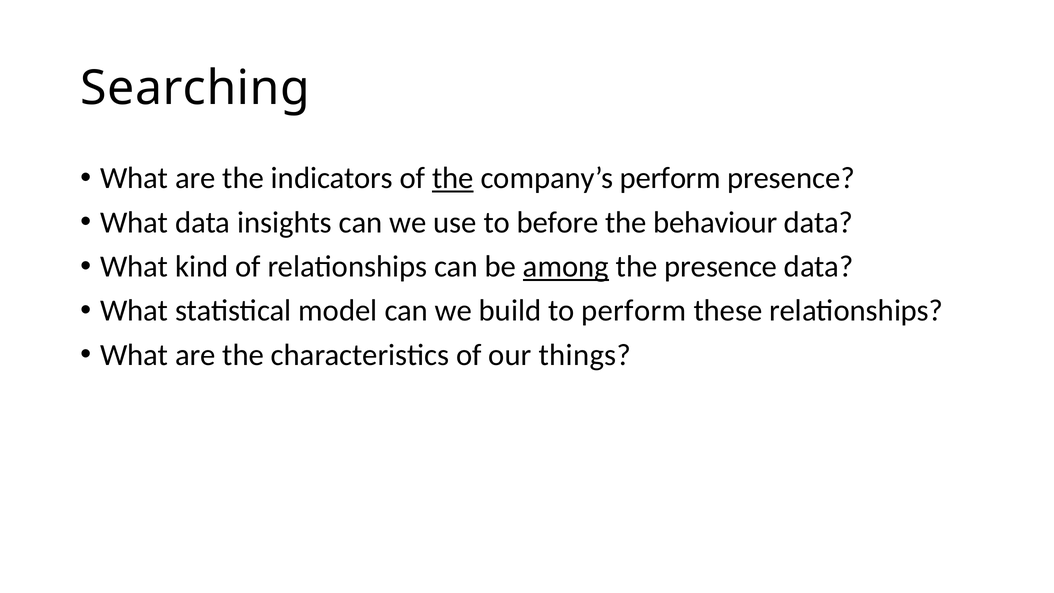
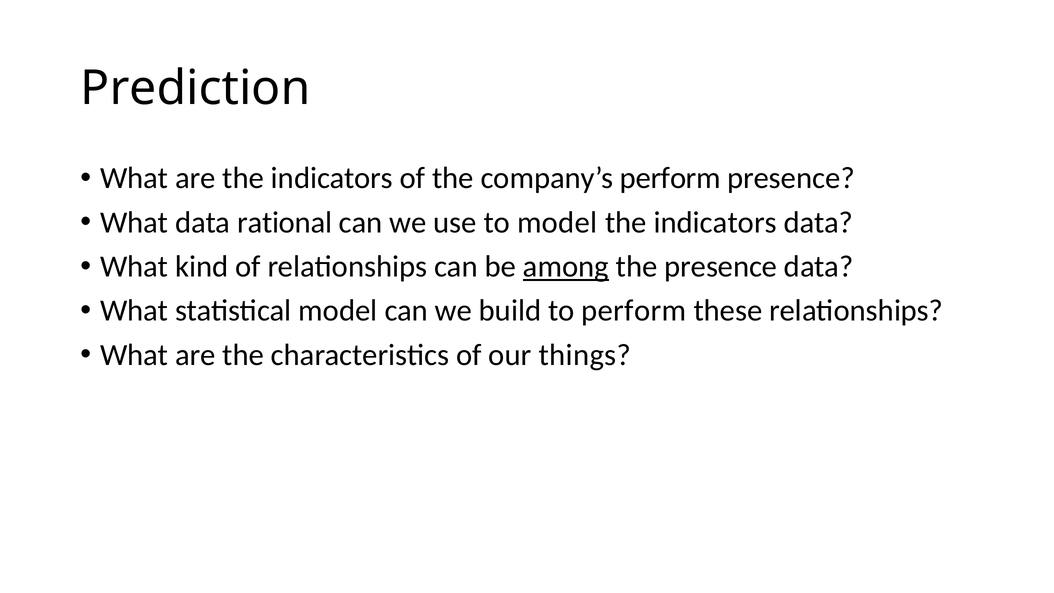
Searching: Searching -> Prediction
the at (453, 178) underline: present -> none
insights: insights -> rational
to before: before -> model
behaviour at (715, 222): behaviour -> indicators
